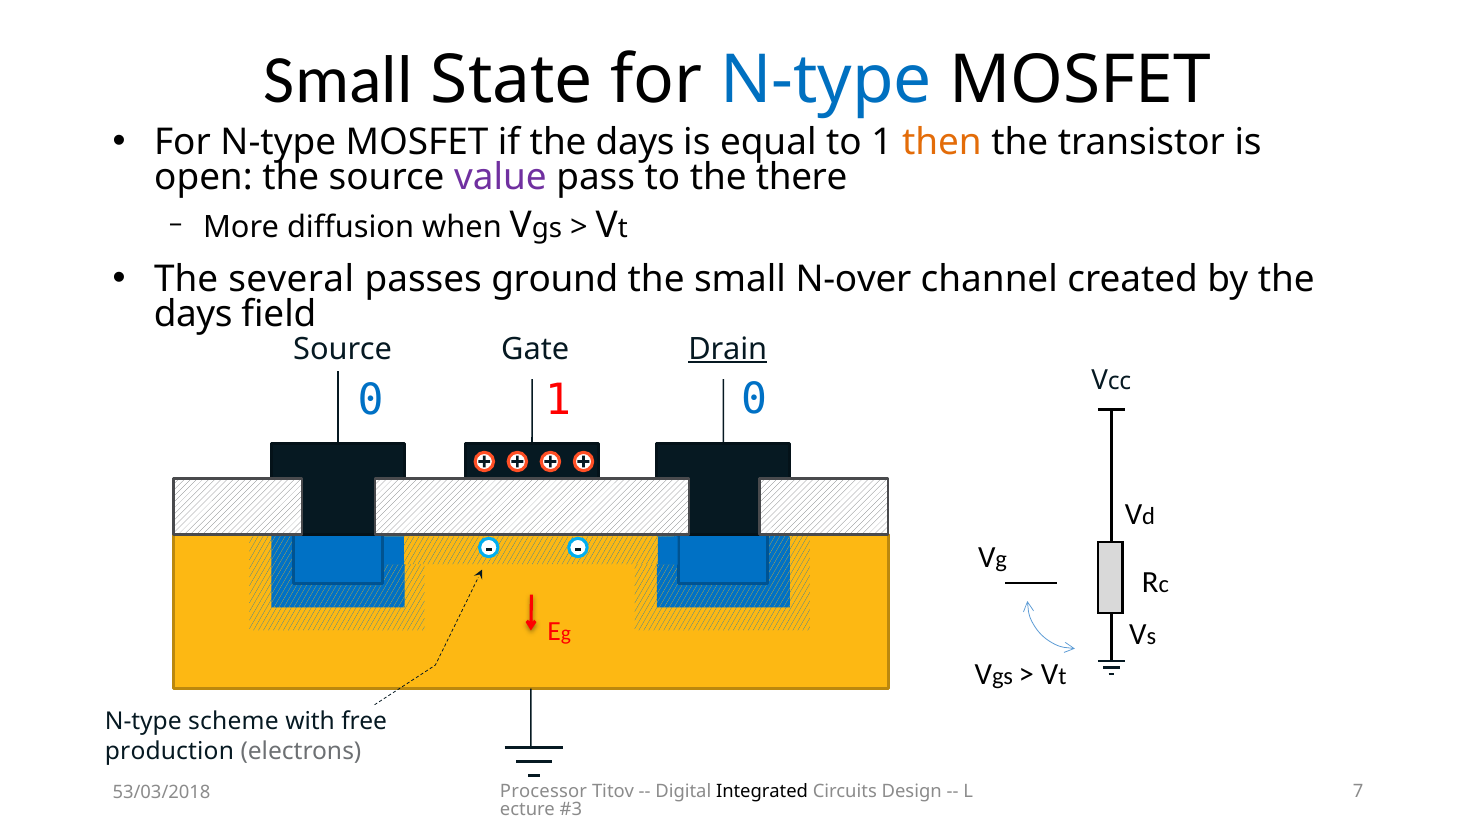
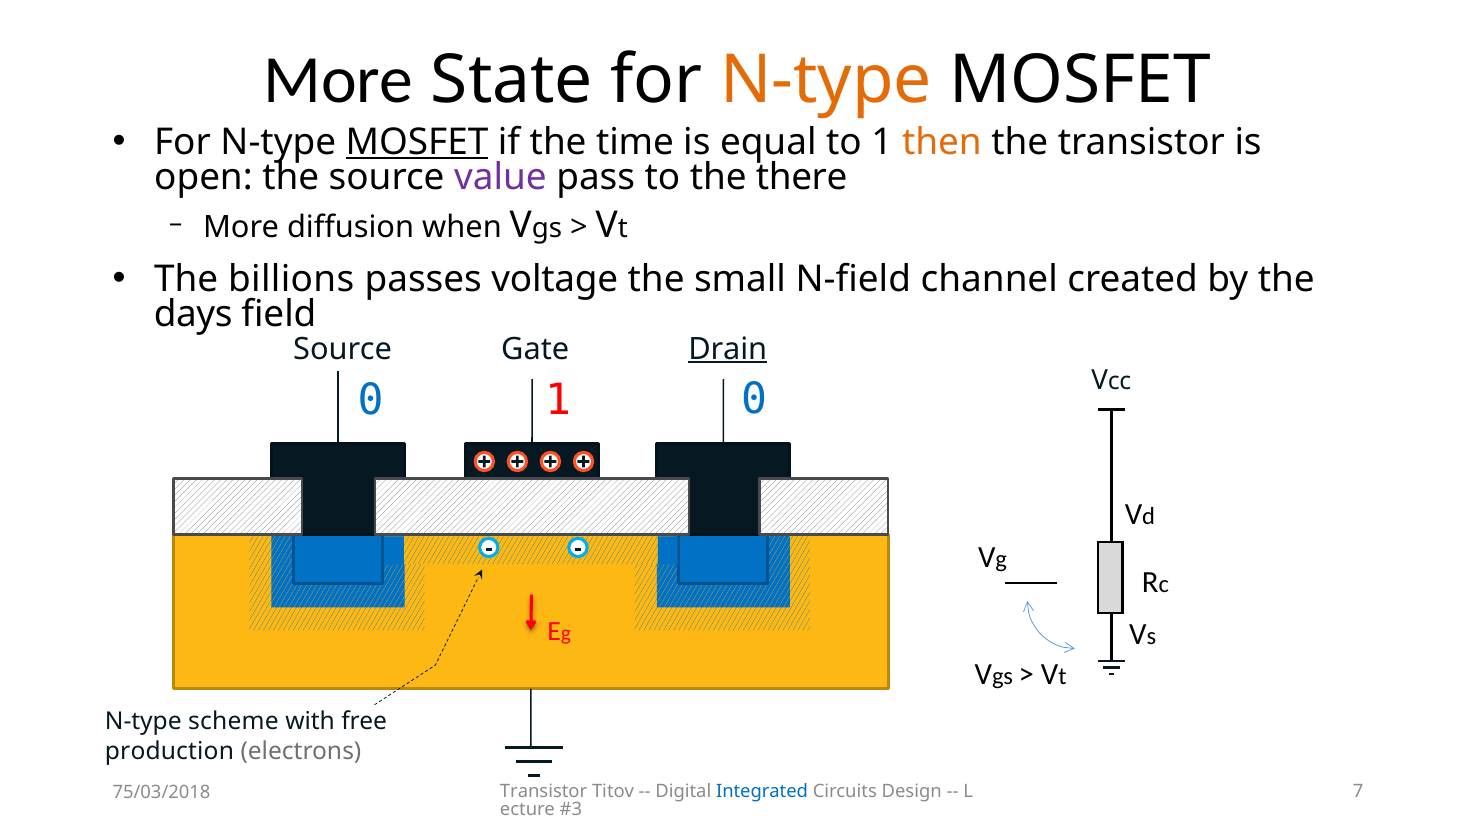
Small at (338, 80): Small -> More
N-type at (826, 80) colour: blue -> orange
MOSFET at (417, 142) underline: none -> present
if the days: days -> time
several: several -> billions
ground: ground -> voltage
N-over: N-over -> N-field
Processor at (543, 791): Processor -> Transistor
Integrated colour: black -> blue
53/03/2018: 53/03/2018 -> 75/03/2018
